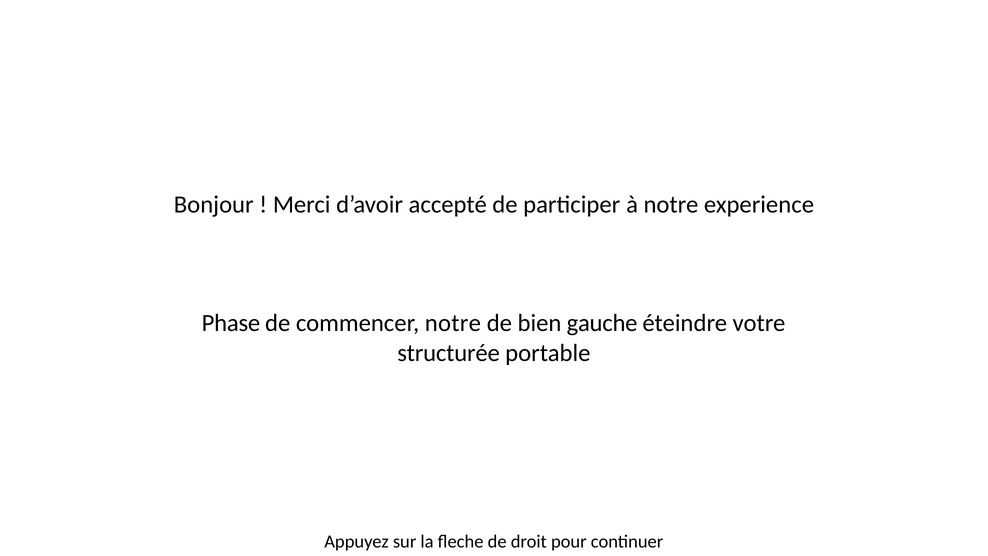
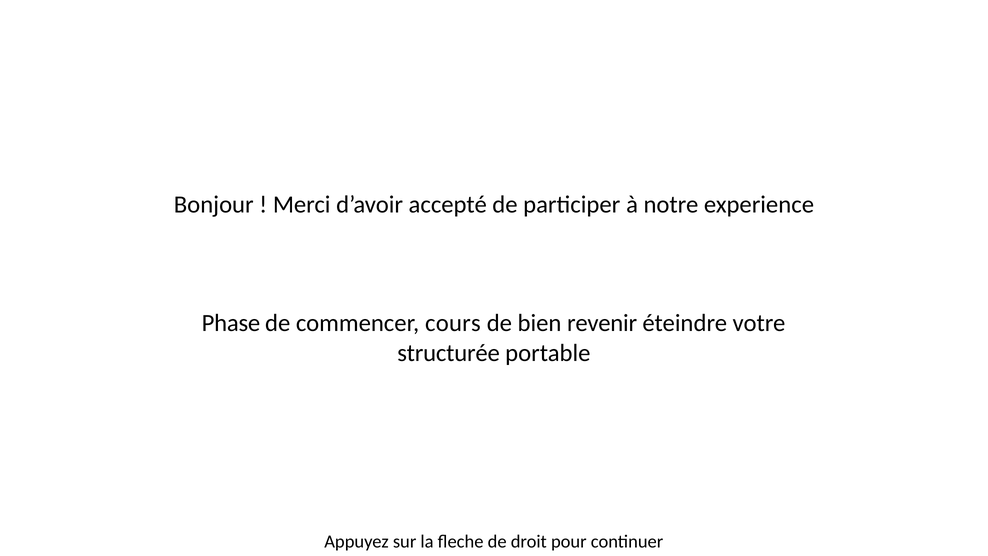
commencer notre: notre -> cours
gauche: gauche -> revenir
